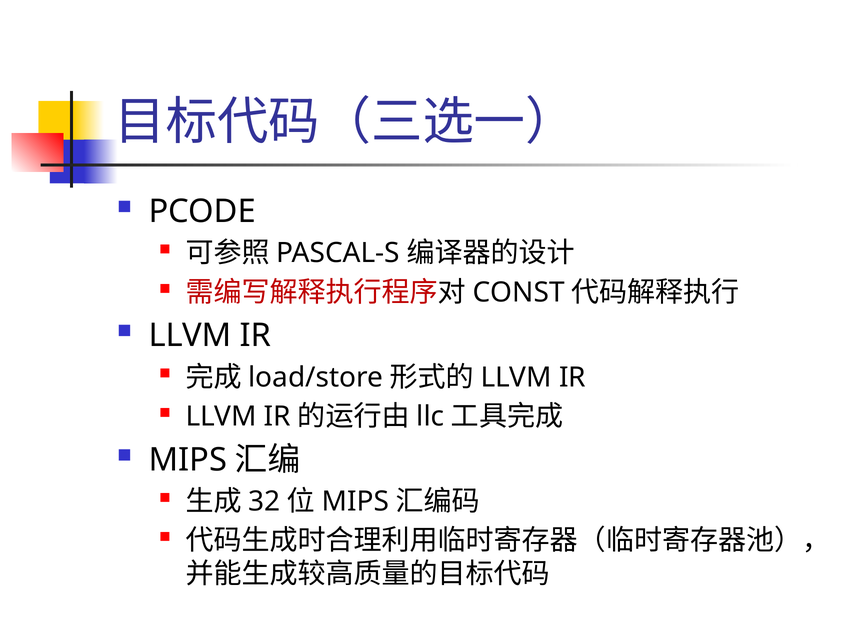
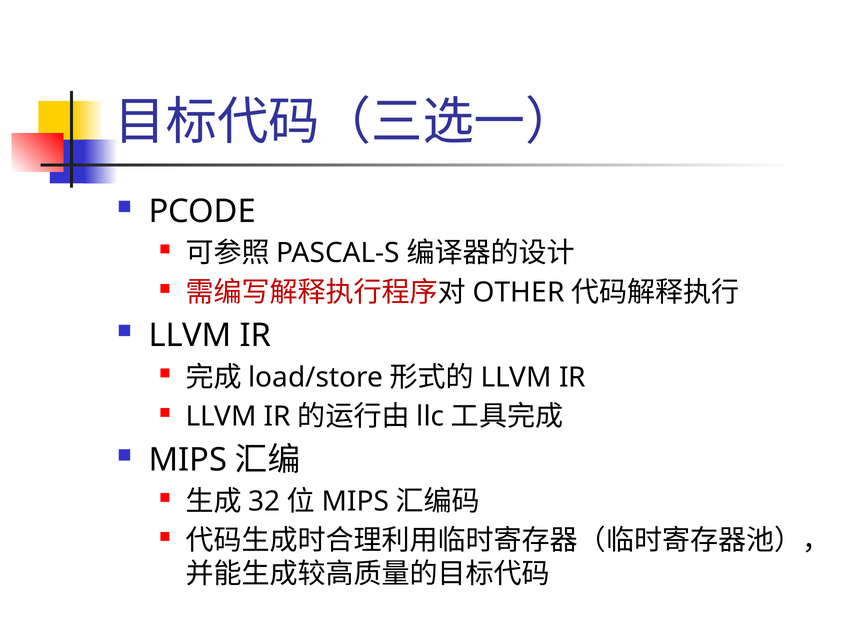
CONST: CONST -> OTHER
